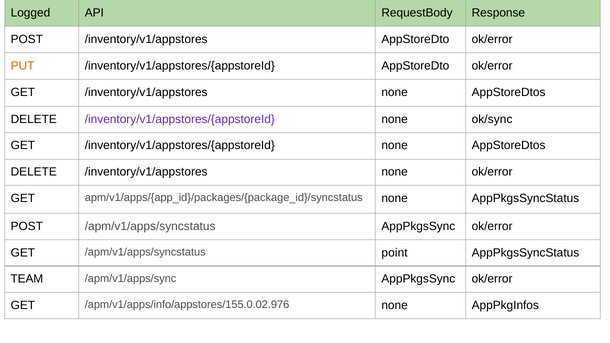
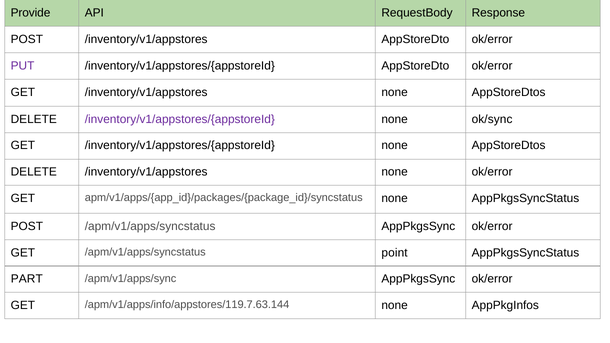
Logged: Logged -> Provide
PUT colour: orange -> purple
TEAM: TEAM -> PART
/apm/v1/apps/info/appstores/155.0.02.976: /apm/v1/apps/info/appstores/155.0.02.976 -> /apm/v1/apps/info/appstores/119.7.63.144
